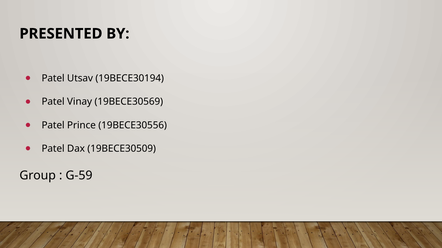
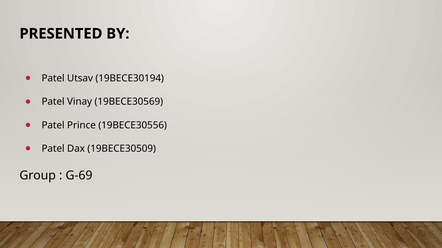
G-59: G-59 -> G-69
